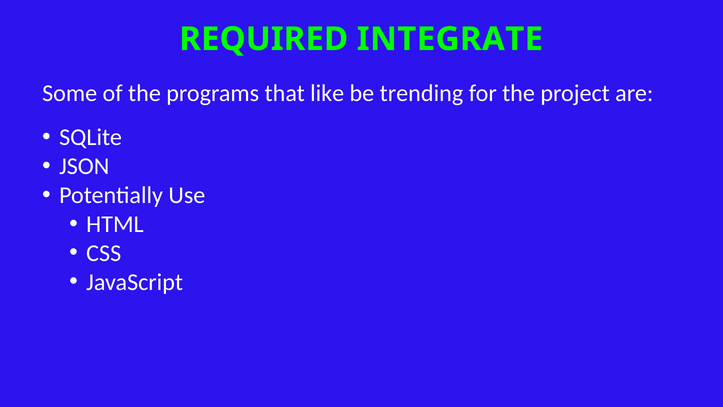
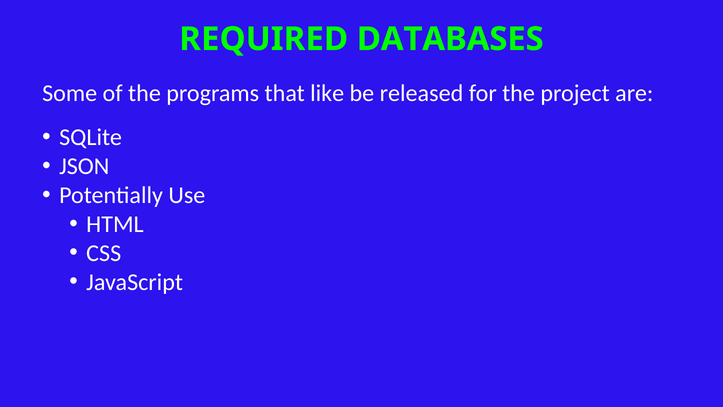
INTEGRATE: INTEGRATE -> DATABASES
trending: trending -> released
